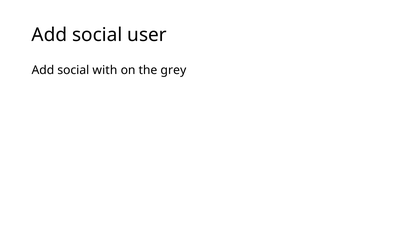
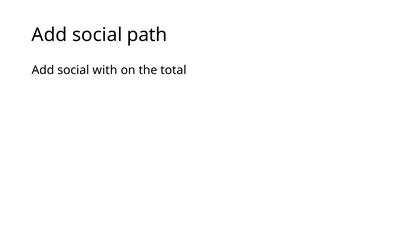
user: user -> path
grey: grey -> total
